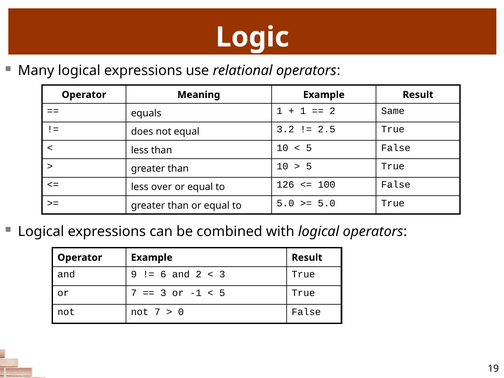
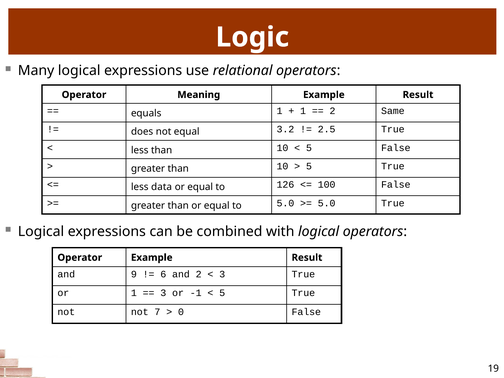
over: over -> data
or 7: 7 -> 1
